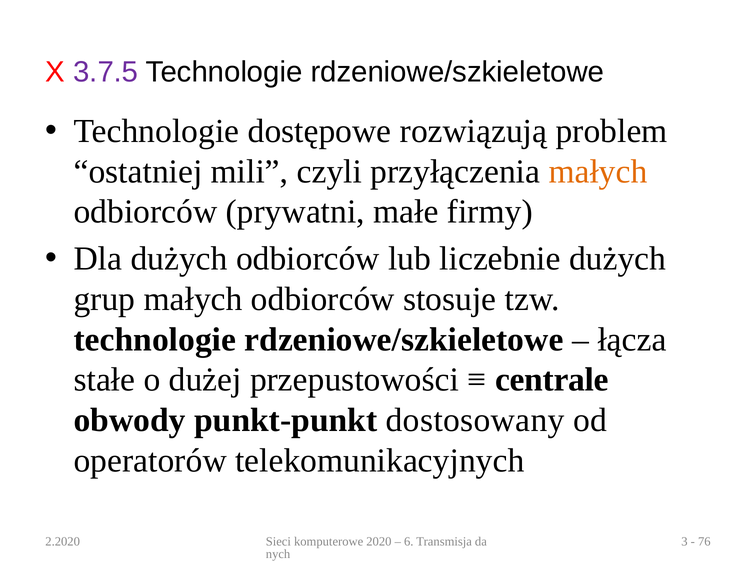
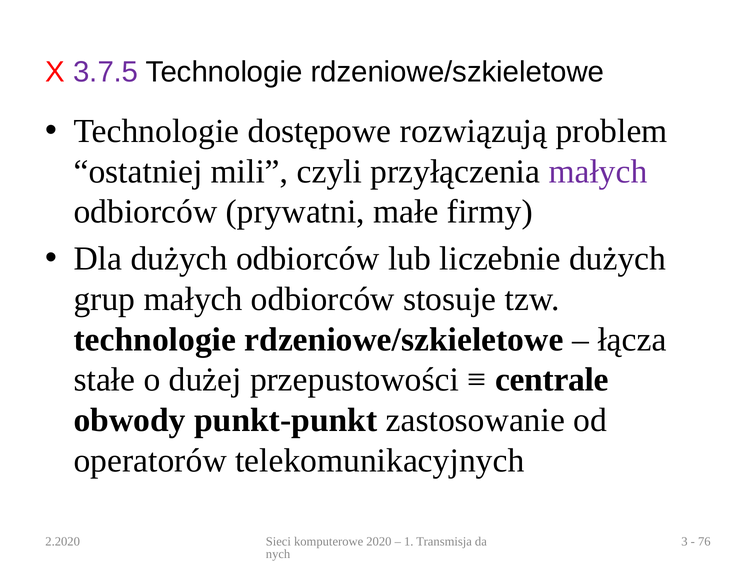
małych at (598, 172) colour: orange -> purple
dostosowany: dostosowany -> zastosowanie
6: 6 -> 1
